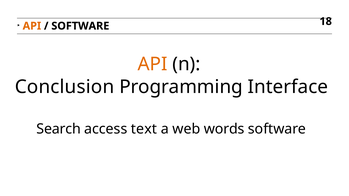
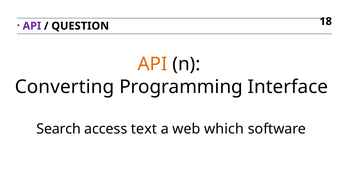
API at (32, 26) colour: orange -> purple
SOFTWARE at (80, 26): SOFTWARE -> QUESTION
Conclusion: Conclusion -> Converting
words: words -> which
